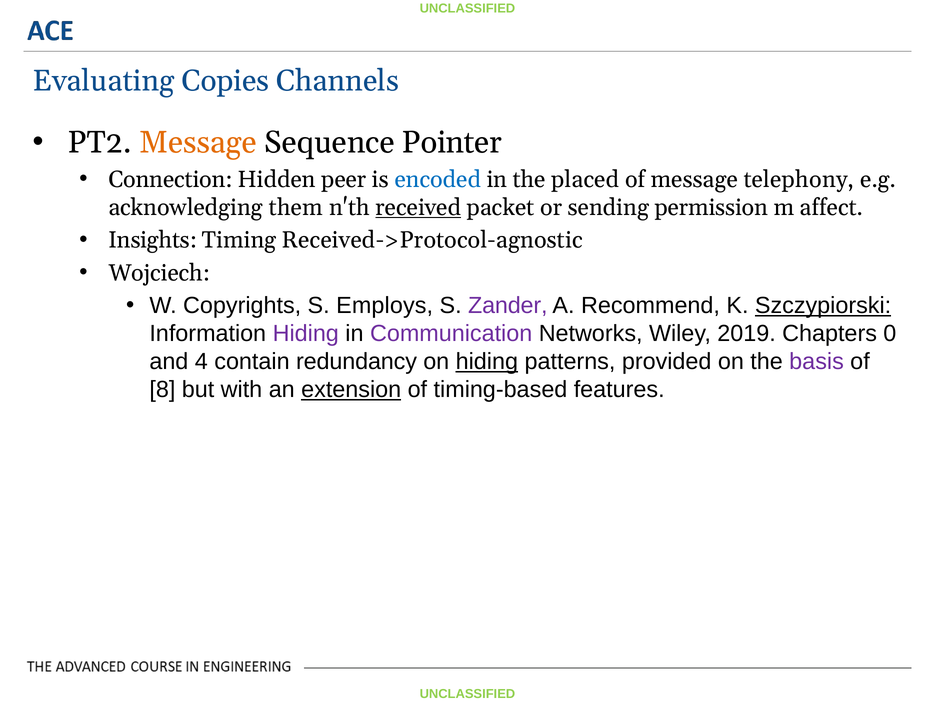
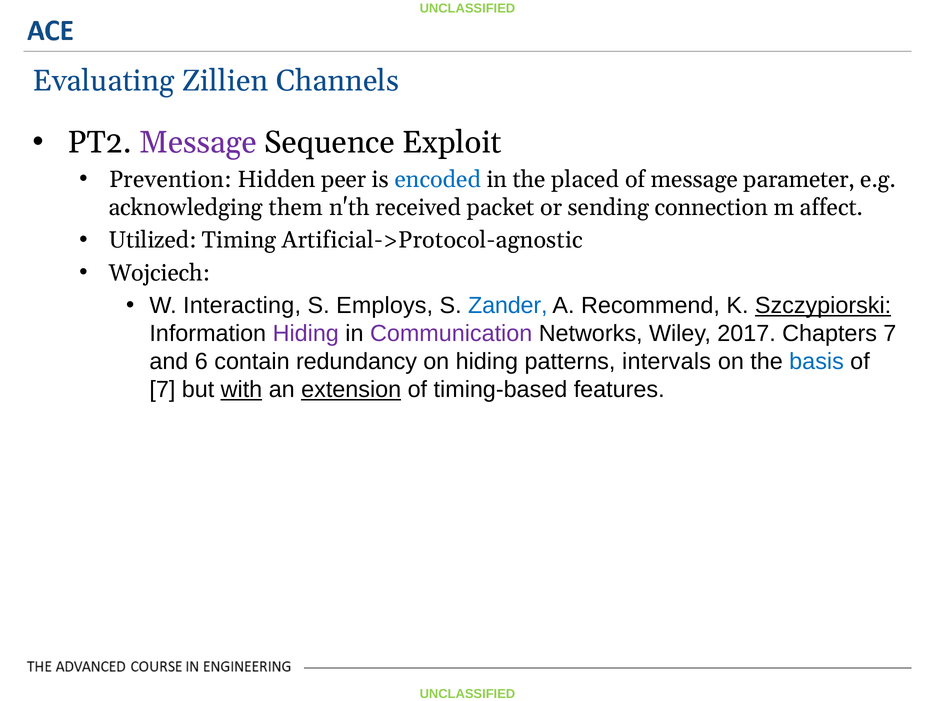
Copies: Copies -> Zillien
Message at (198, 143) colour: orange -> purple
Pointer: Pointer -> Exploit
Connection: Connection -> Prevention
telephony: telephony -> parameter
received underline: present -> none
permission: permission -> connection
Insights: Insights -> Utilized
Received->Protocol-agnostic: Received->Protocol-agnostic -> Artificial->Protocol-agnostic
Copyrights: Copyrights -> Interacting
Zander colour: purple -> blue
2019: 2019 -> 2017
Chapters 0: 0 -> 7
4: 4 -> 6
hiding at (487, 362) underline: present -> none
provided: provided -> intervals
basis colour: purple -> blue
8 at (162, 390): 8 -> 7
with underline: none -> present
